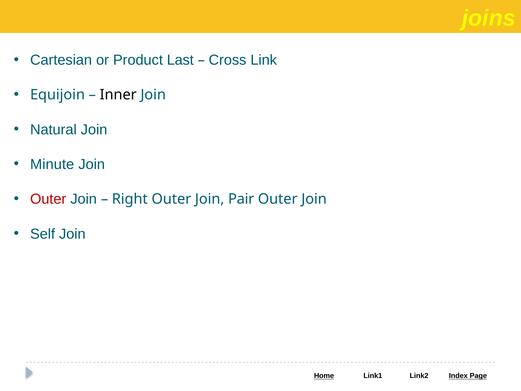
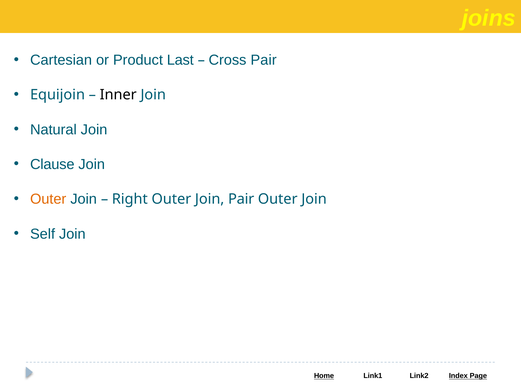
Cross Link: Link -> Pair
Minute: Minute -> Clause
Outer at (48, 199) colour: red -> orange
